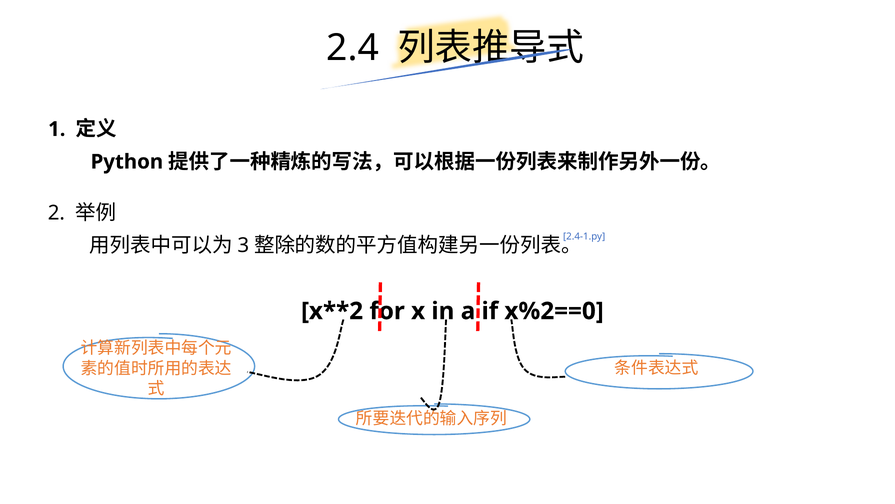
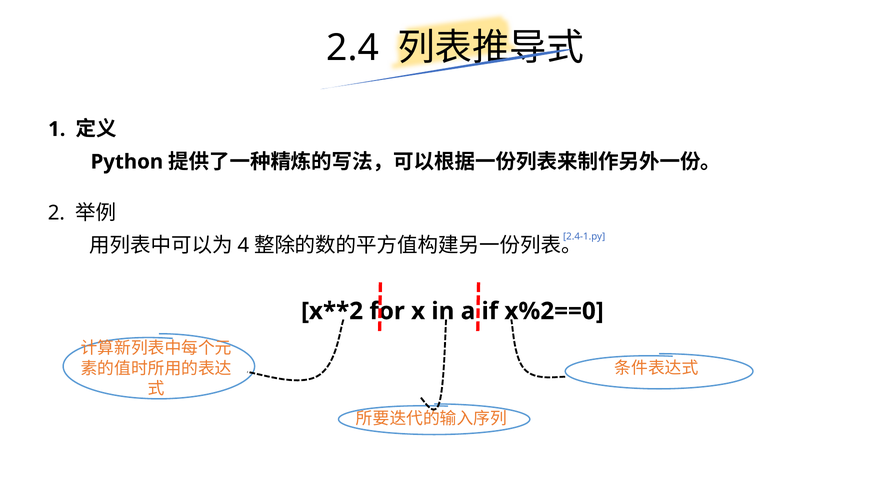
3: 3 -> 4
